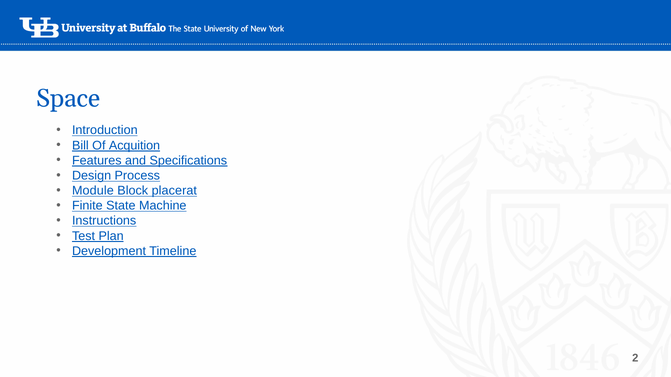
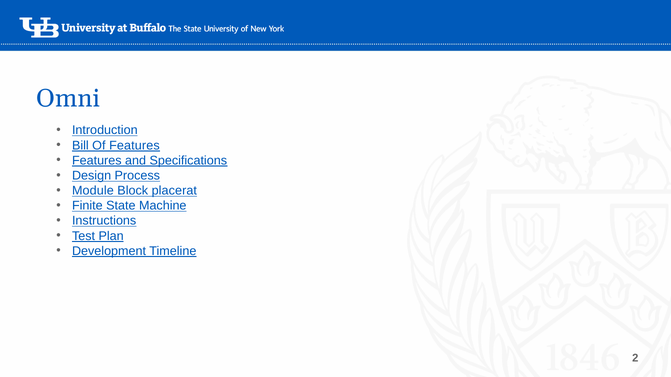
Space: Space -> Omni
Of Acquition: Acquition -> Features
